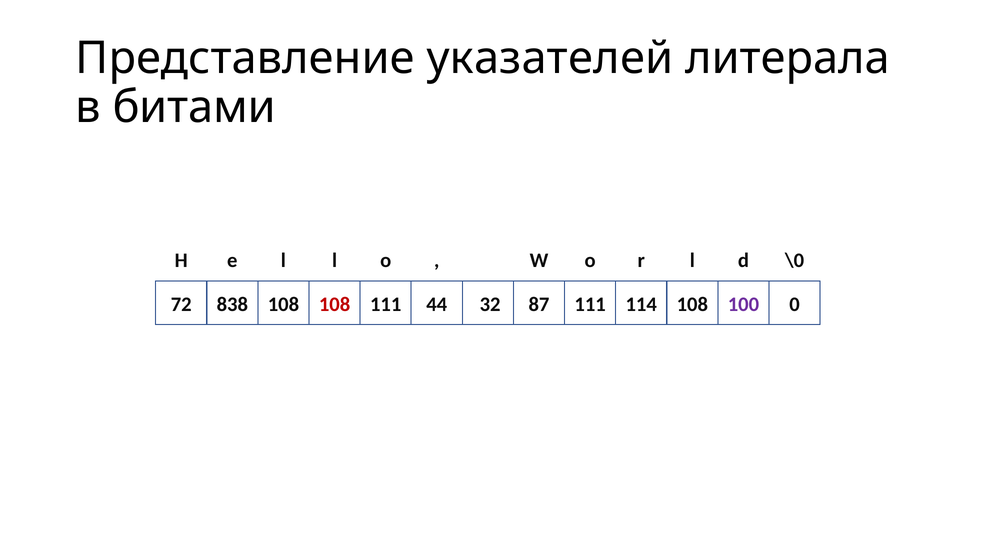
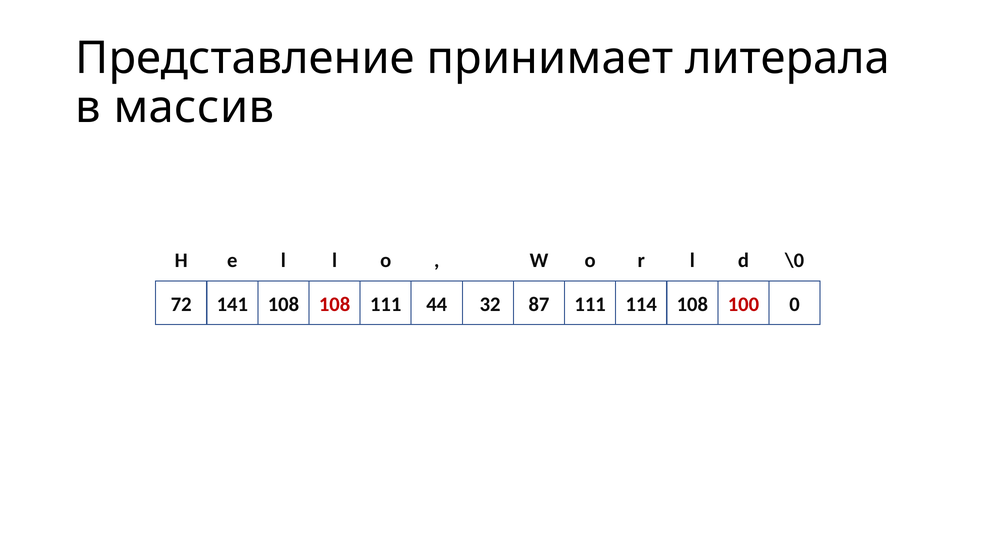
указателей: указателей -> принимает
битами: битами -> массив
838: 838 -> 141
100 colour: purple -> red
